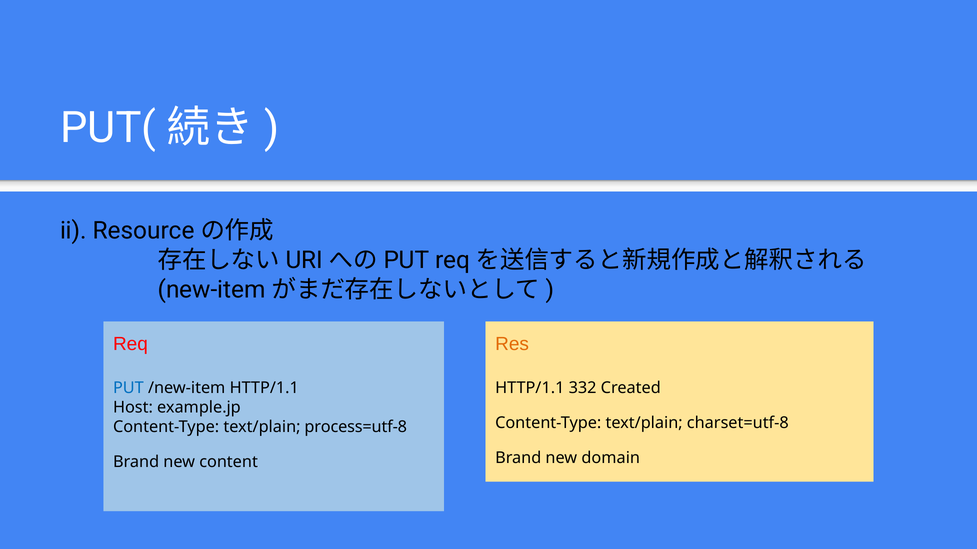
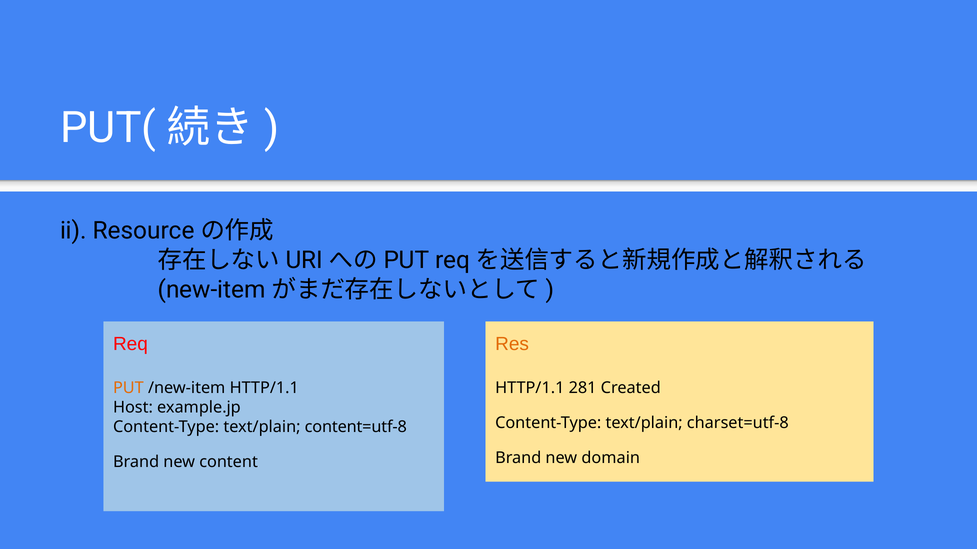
PUT colour: blue -> orange
332: 332 -> 281
process=utf-8: process=utf-8 -> content=utf-8
